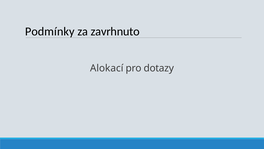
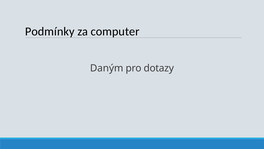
zavrhnuto: zavrhnuto -> computer
Alokací: Alokací -> Daným
